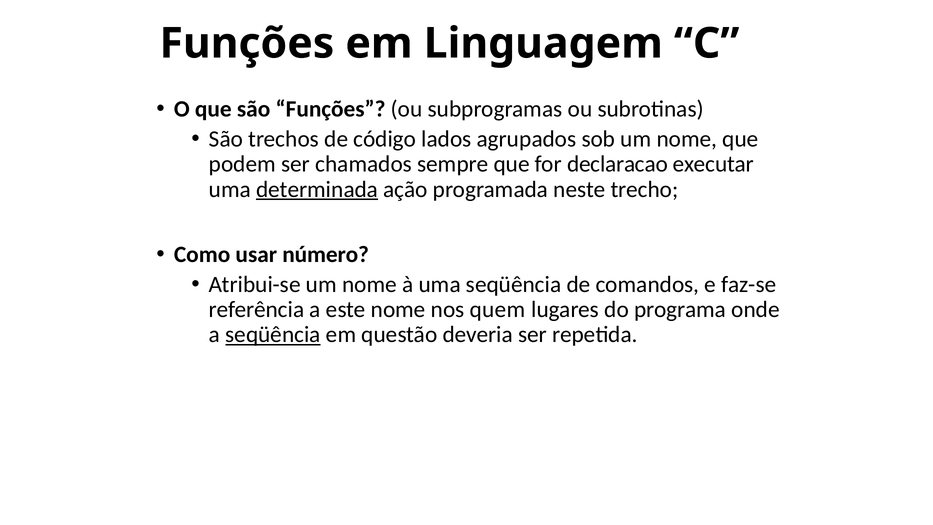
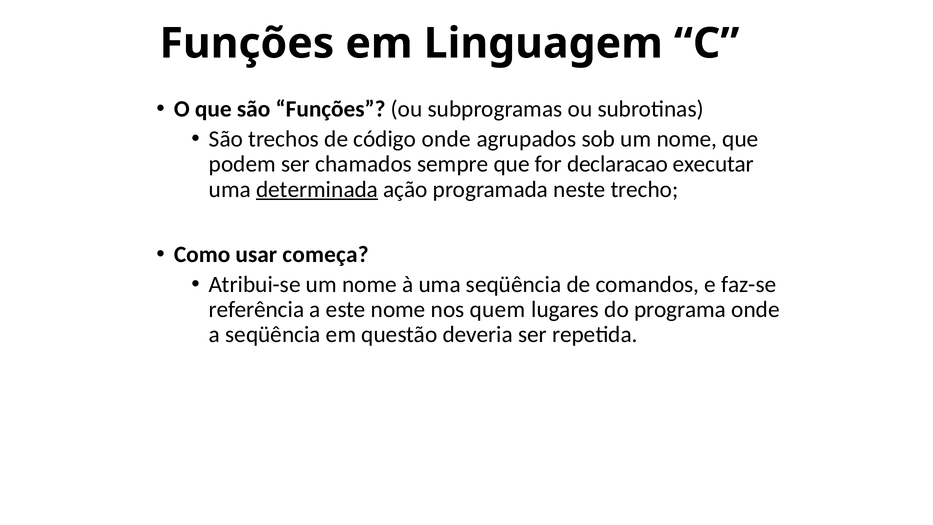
código lados: lados -> onde
número: número -> começa
seqüência at (273, 335) underline: present -> none
